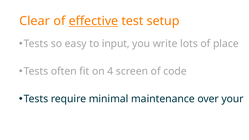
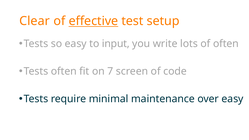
of place: place -> often
4: 4 -> 7
over your: your -> easy
